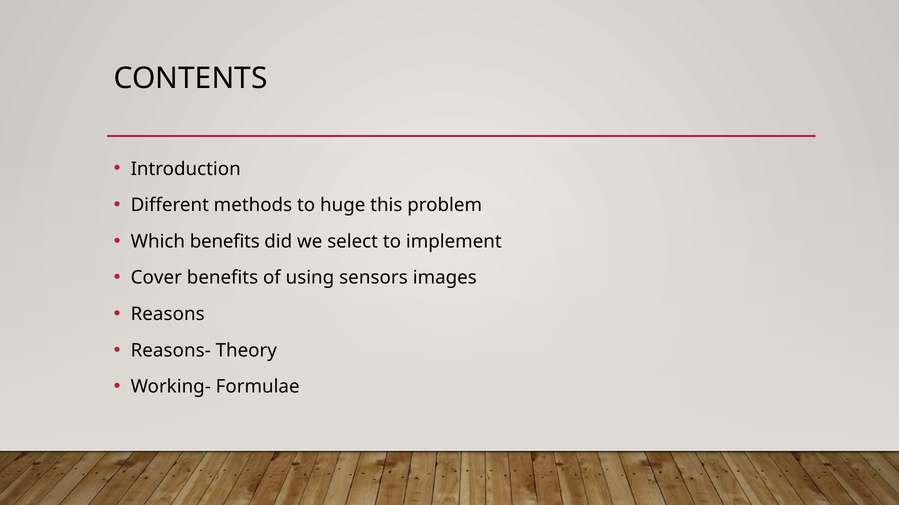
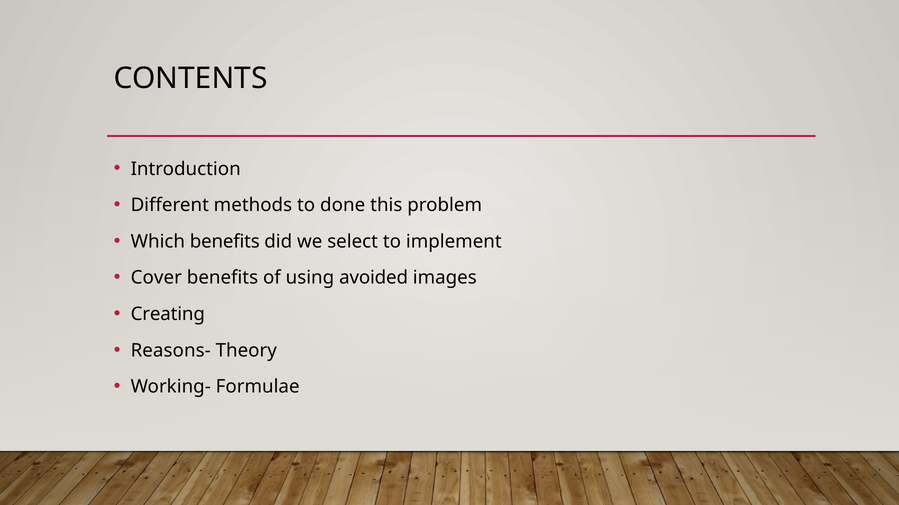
huge: huge -> done
sensors: sensors -> avoided
Reasons: Reasons -> Creating
